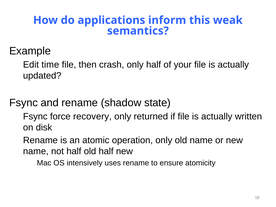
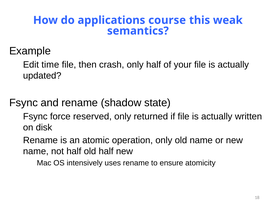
inform: inform -> course
recovery: recovery -> reserved
